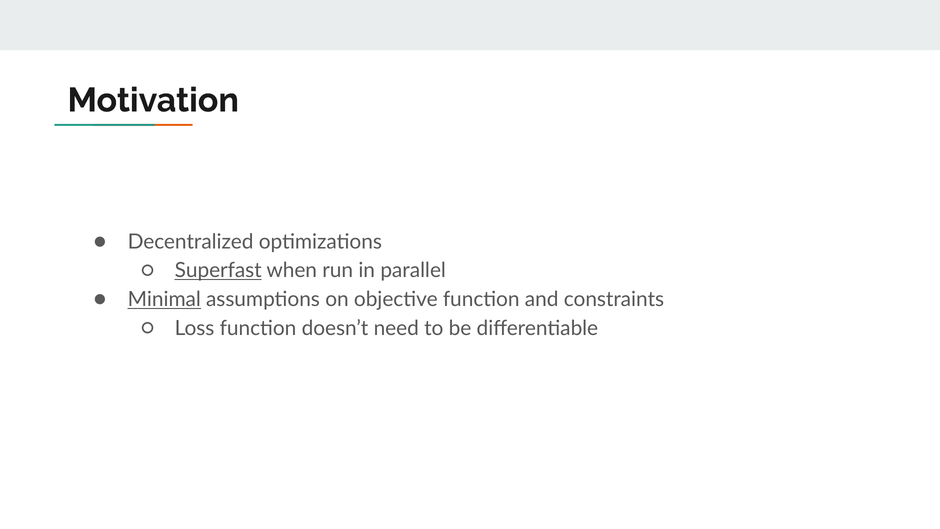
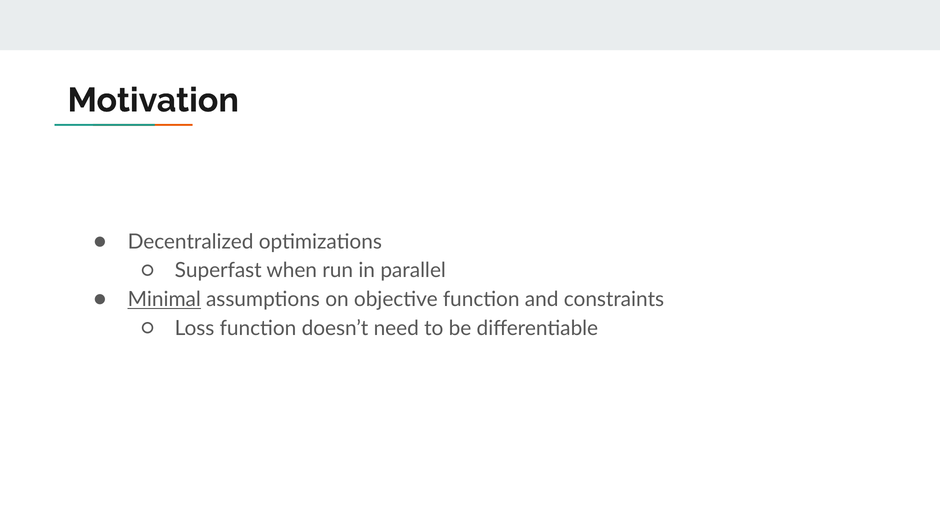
Superfast underline: present -> none
